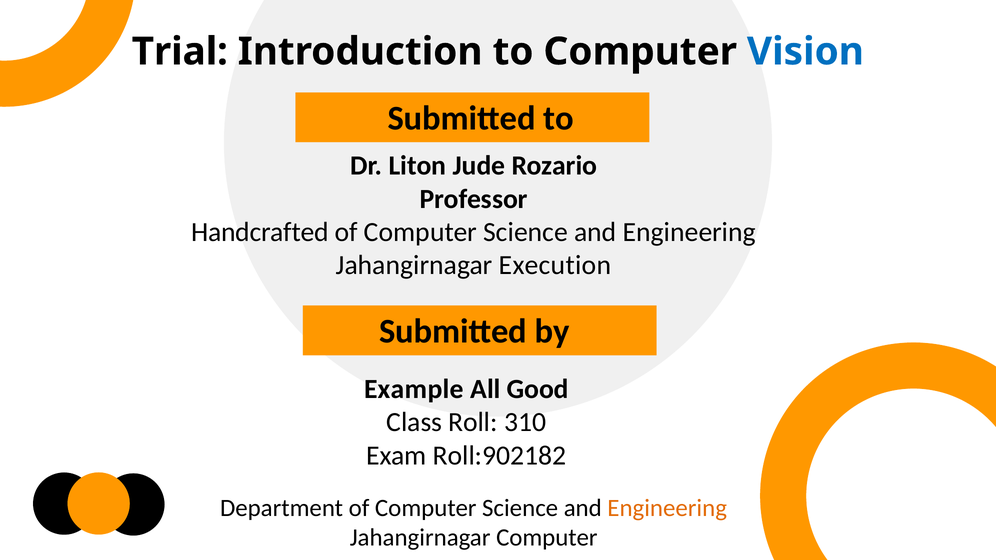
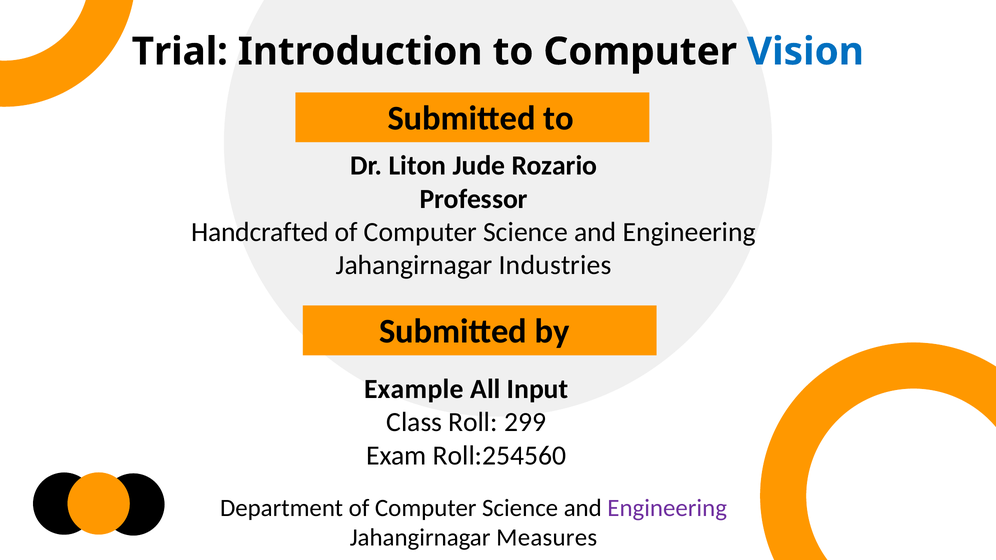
Execution: Execution -> Industries
Good: Good -> Input
310: 310 -> 299
Roll:902182: Roll:902182 -> Roll:254560
Engineering at (667, 508) colour: orange -> purple
Jahangirnagar Computer: Computer -> Measures
